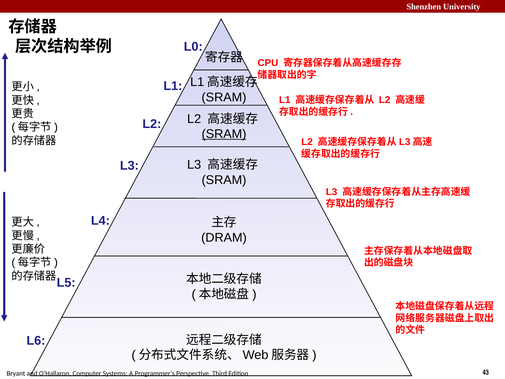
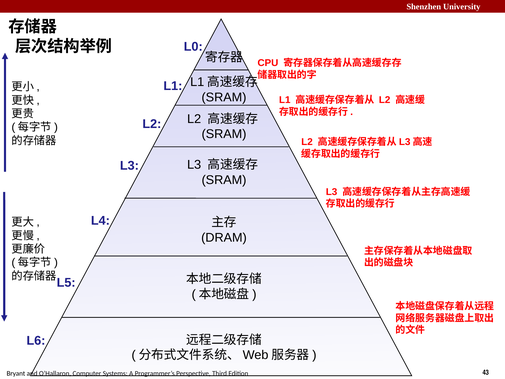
SRAM at (224, 134) underline: present -> none
